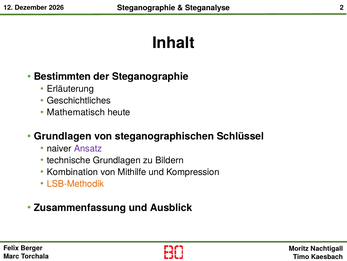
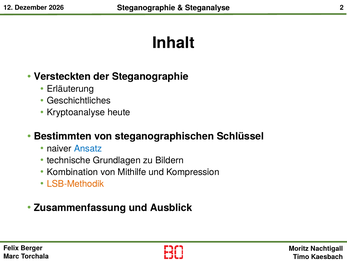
Bestimmten: Bestimmten -> Versteckten
Mathematisch: Mathematisch -> Kryptoanalyse
Grundlagen at (63, 136): Grundlagen -> Bestimmten
Ansatz colour: purple -> blue
